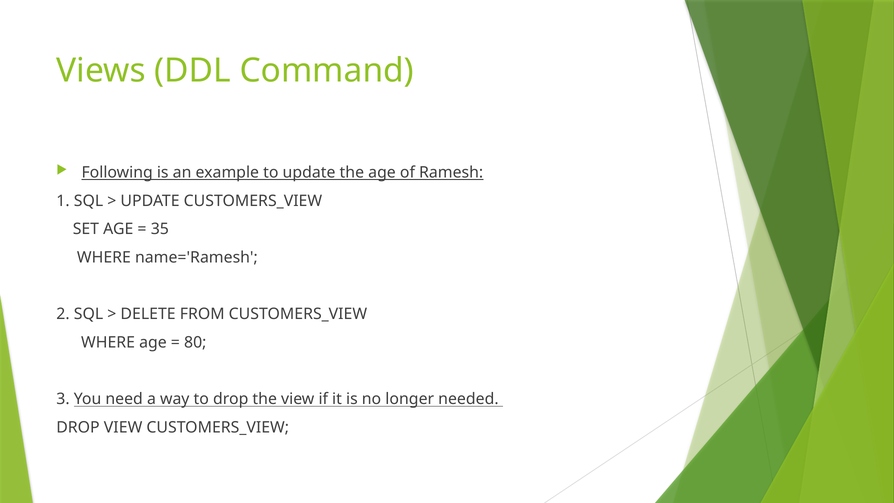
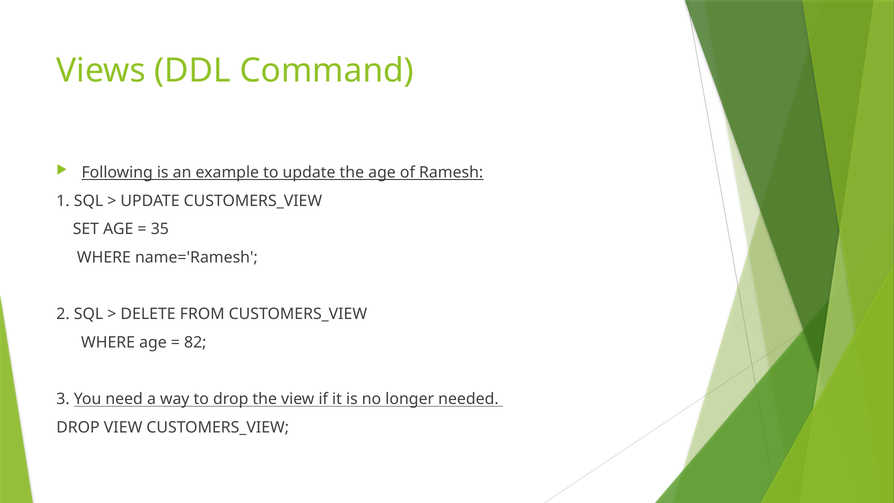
80: 80 -> 82
